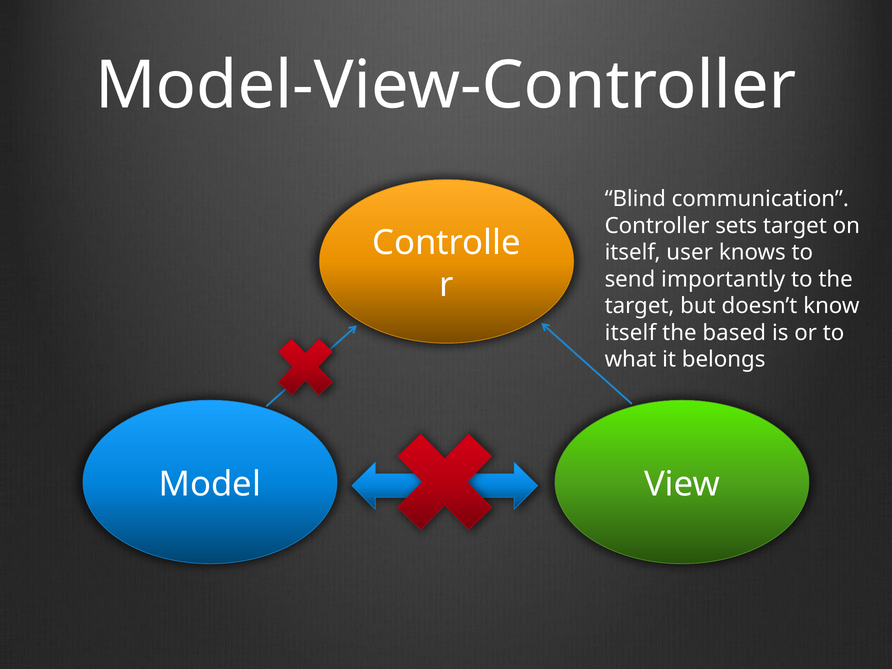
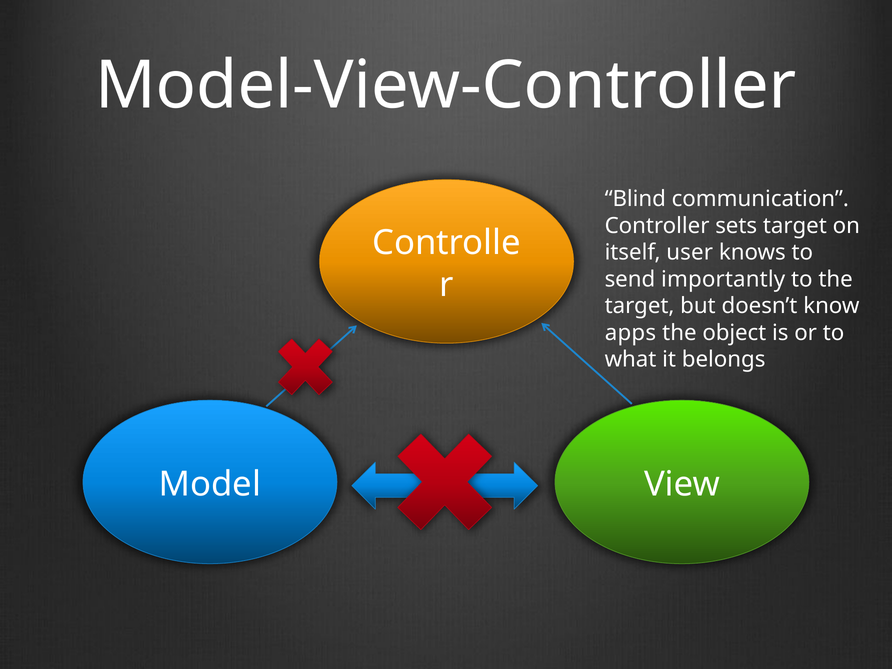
itself at (630, 333): itself -> apps
based: based -> object
